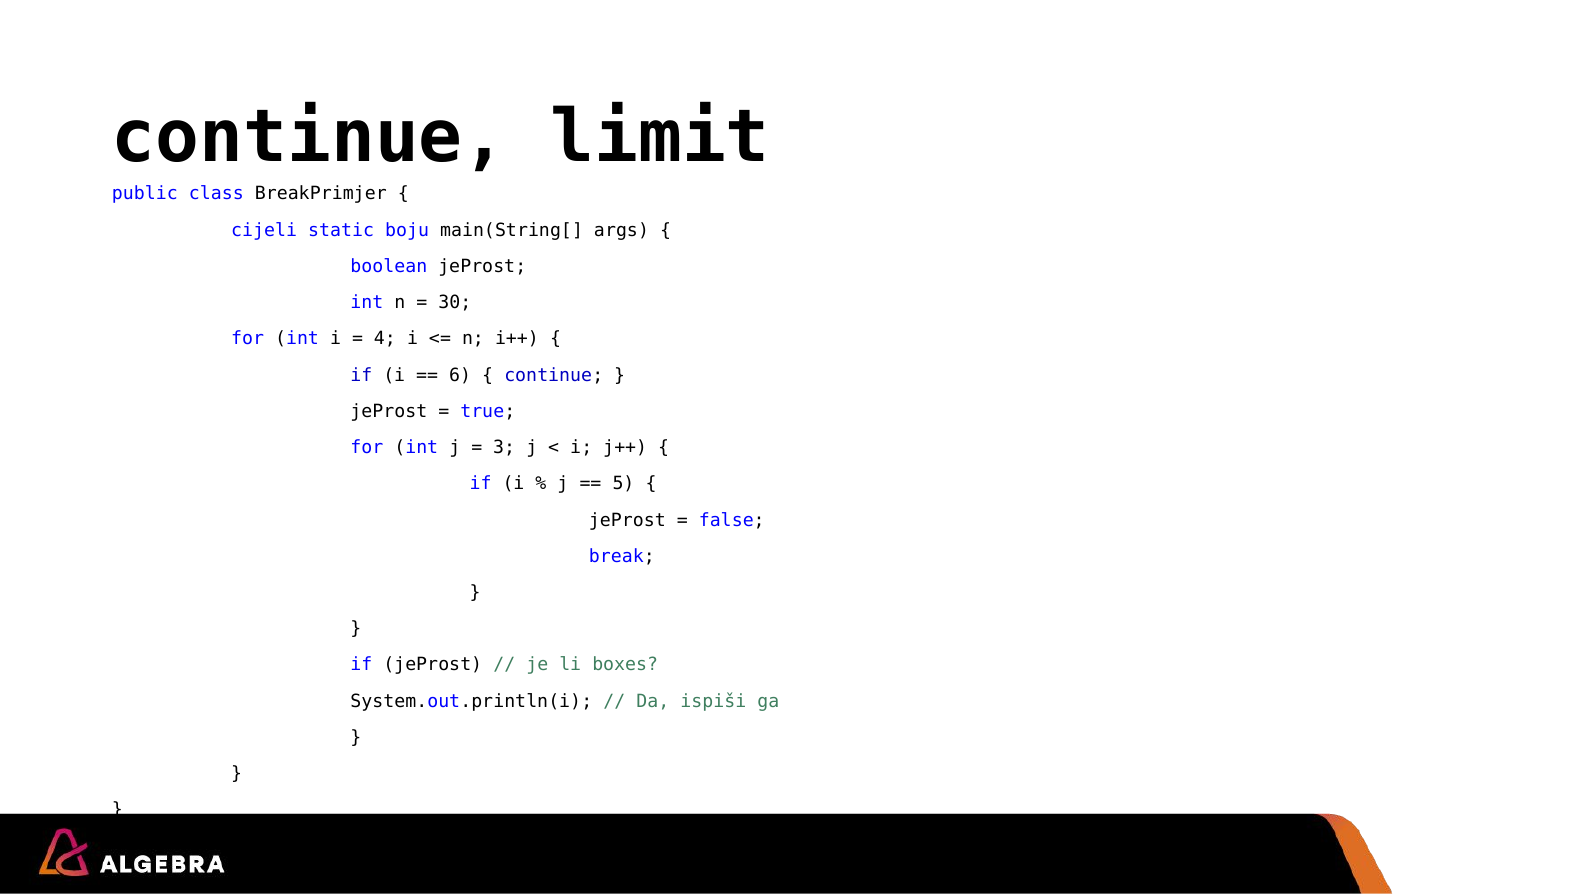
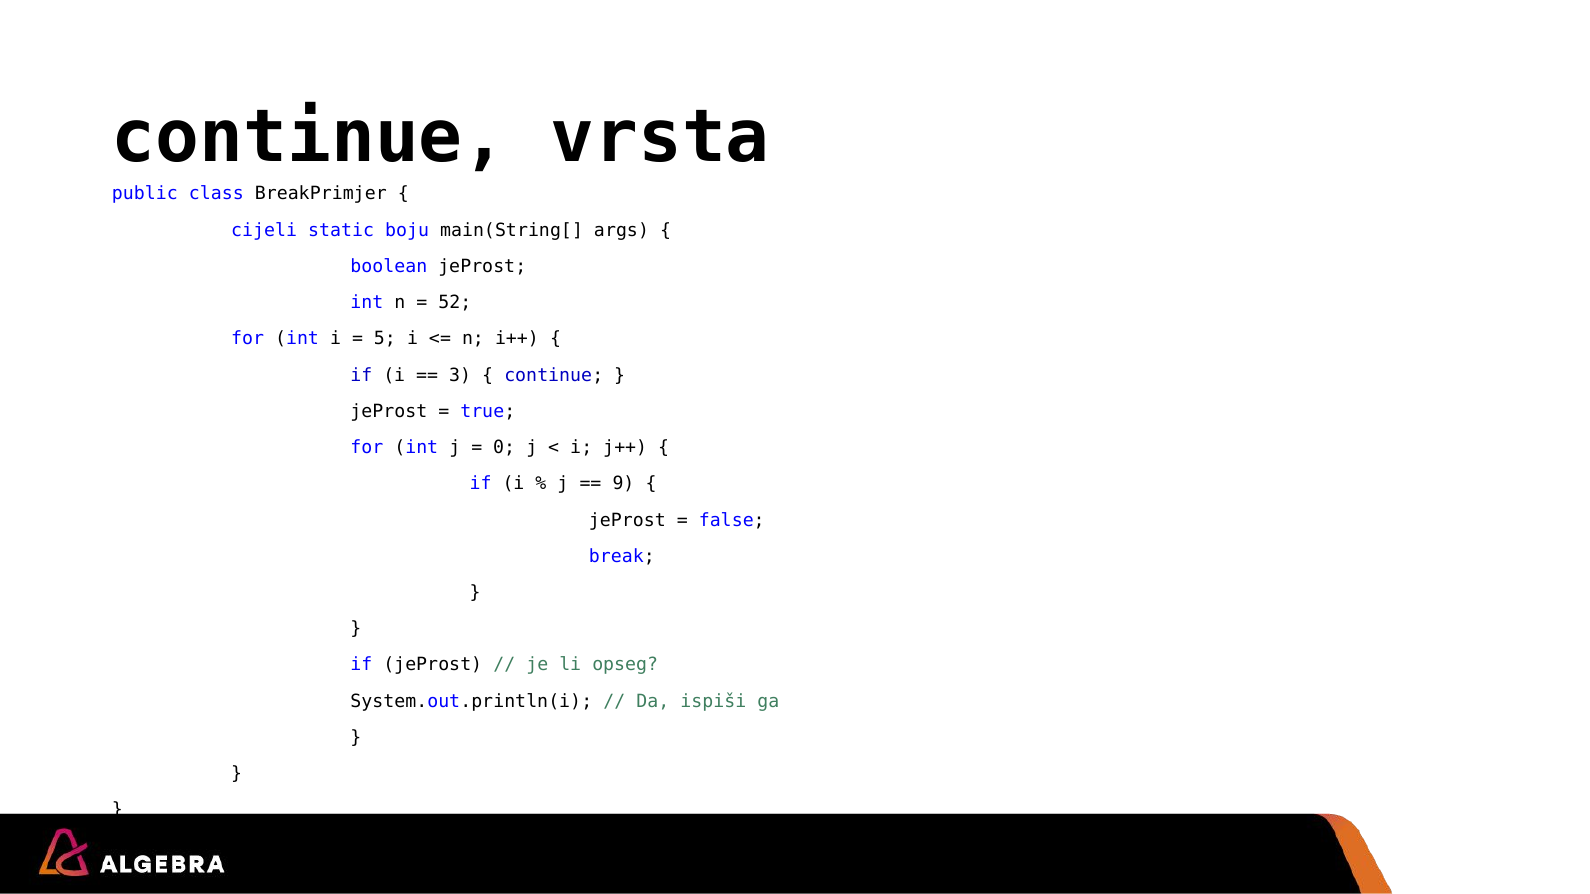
limit: limit -> vrsta
30: 30 -> 52
4: 4 -> 5
6: 6 -> 3
3: 3 -> 0
5: 5 -> 9
boxes: boxes -> opseg
